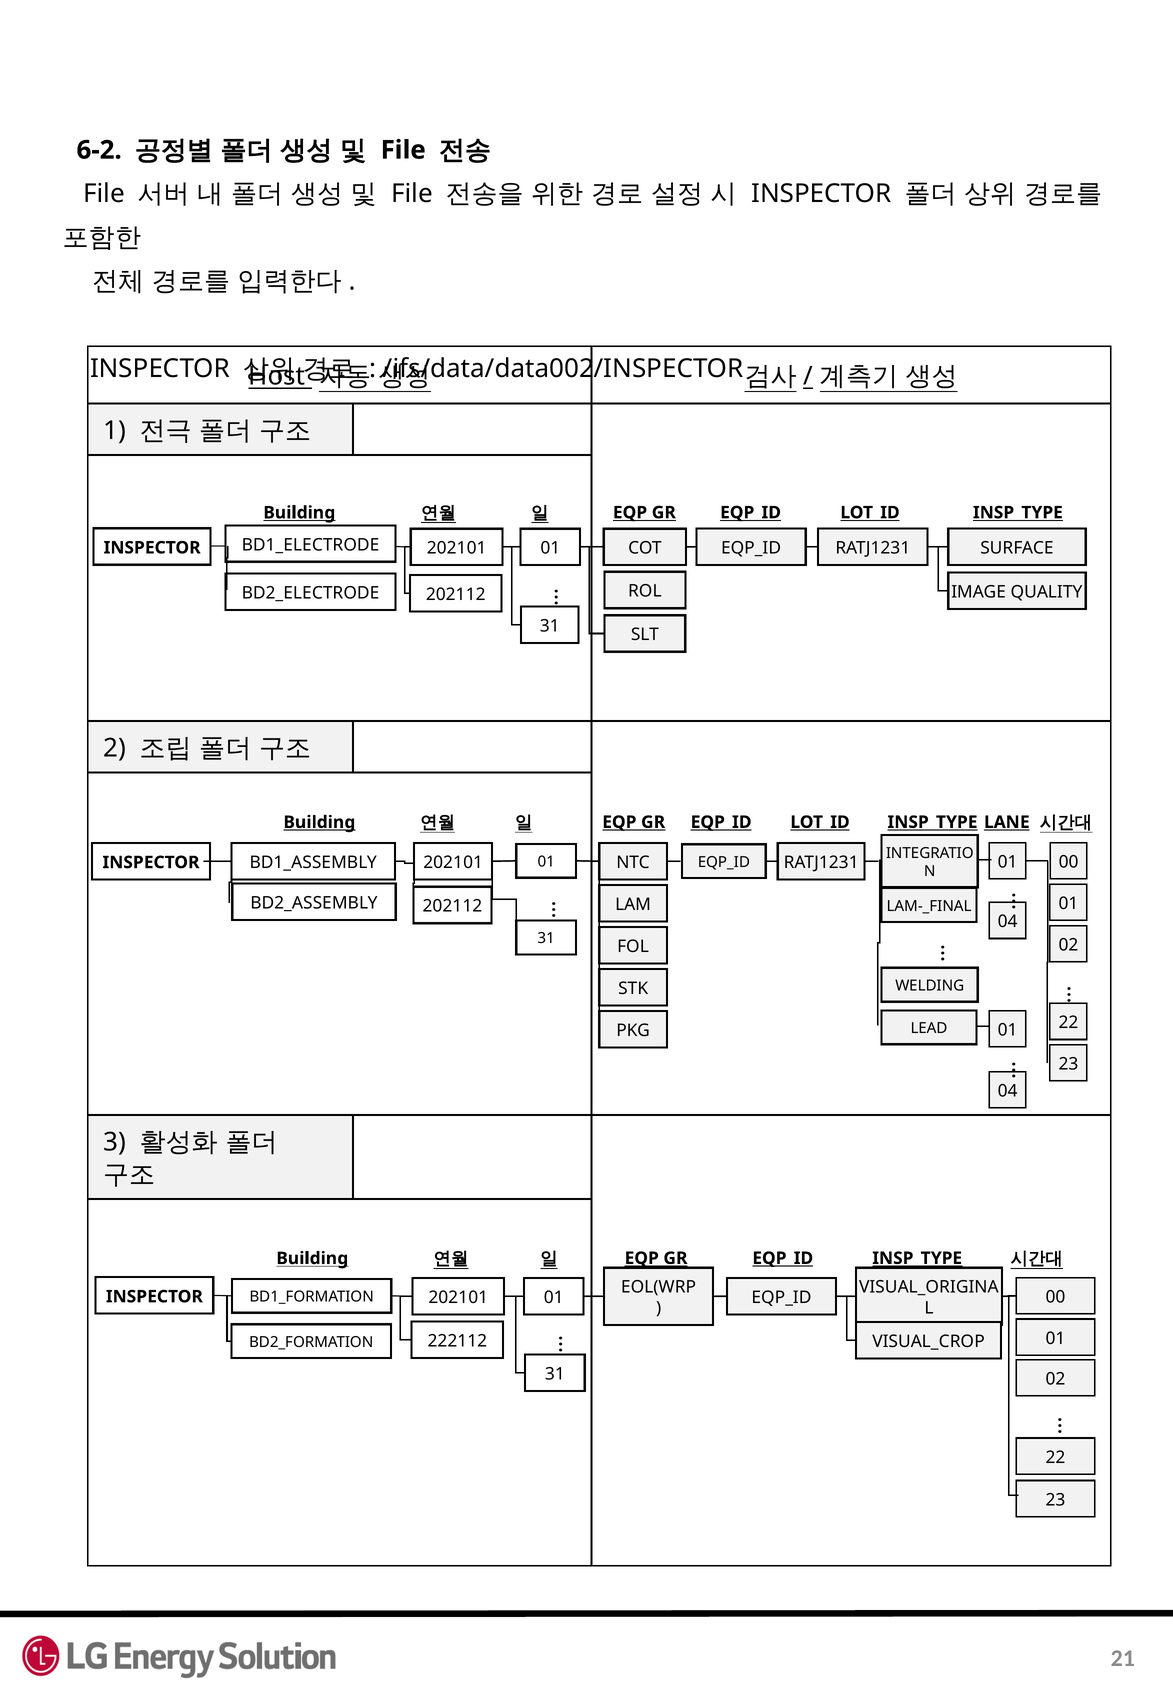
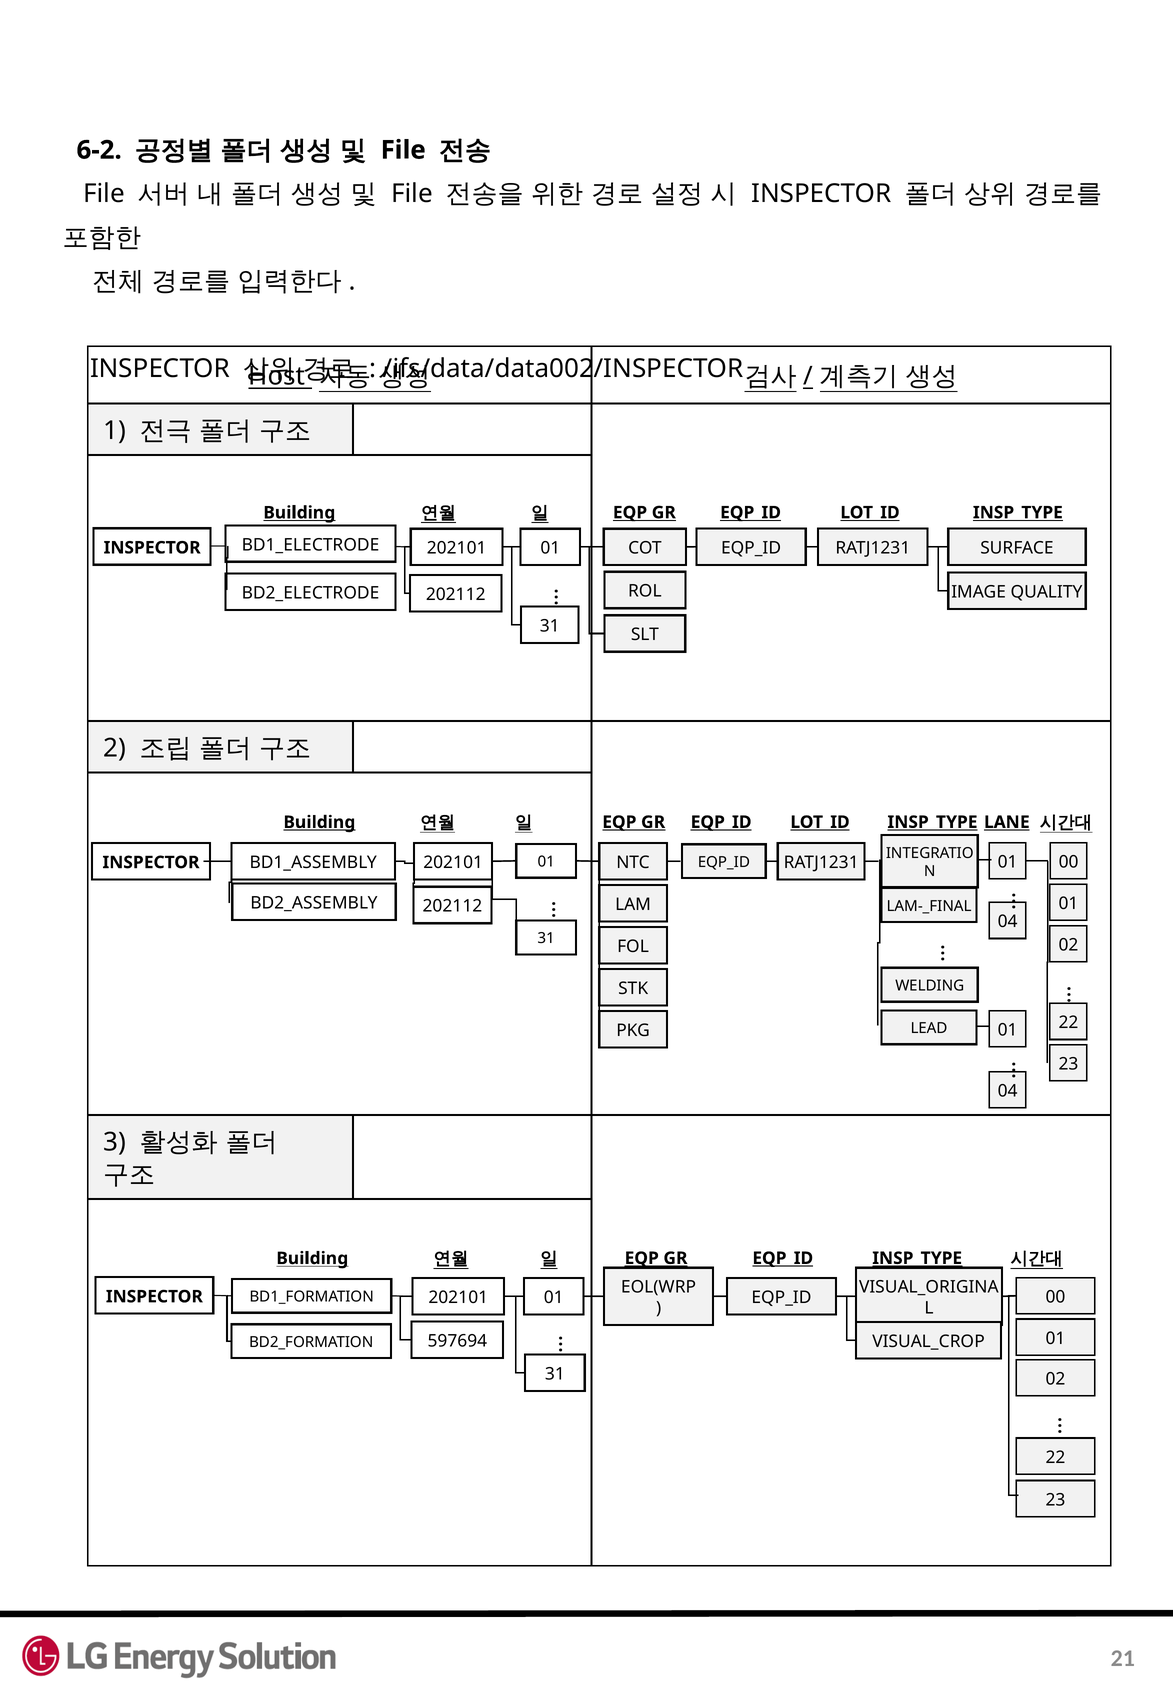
222112: 222112 -> 597694
